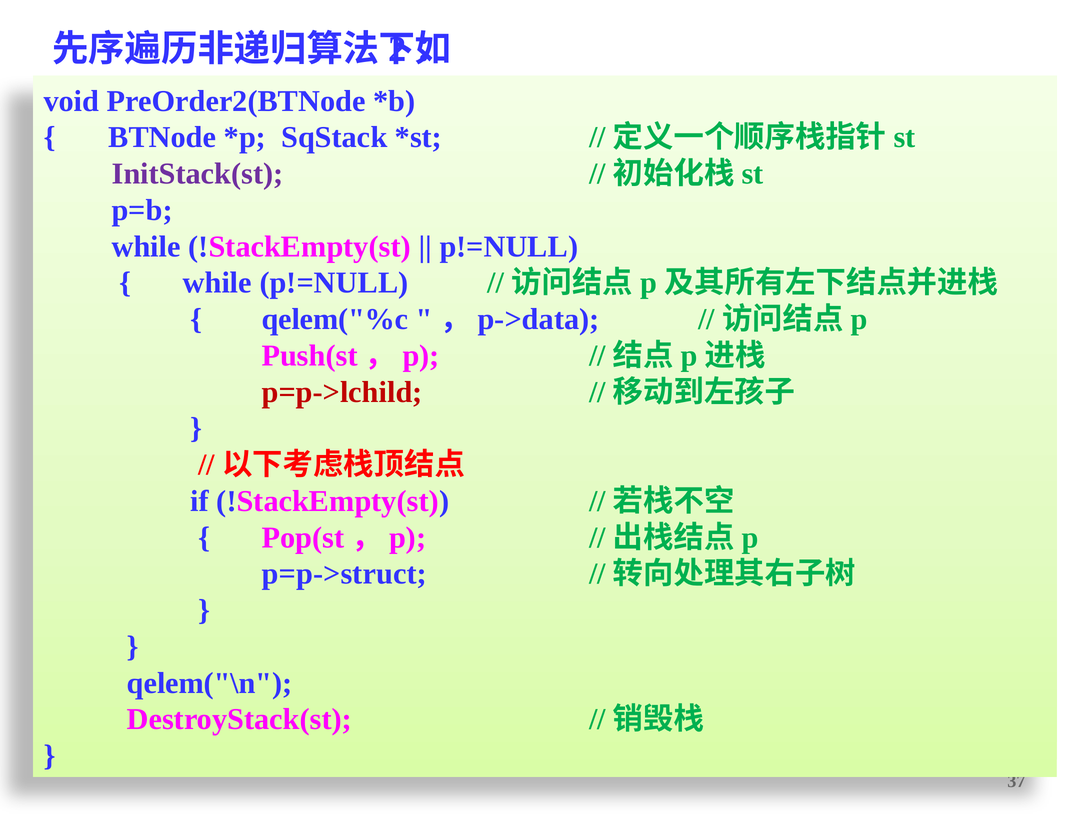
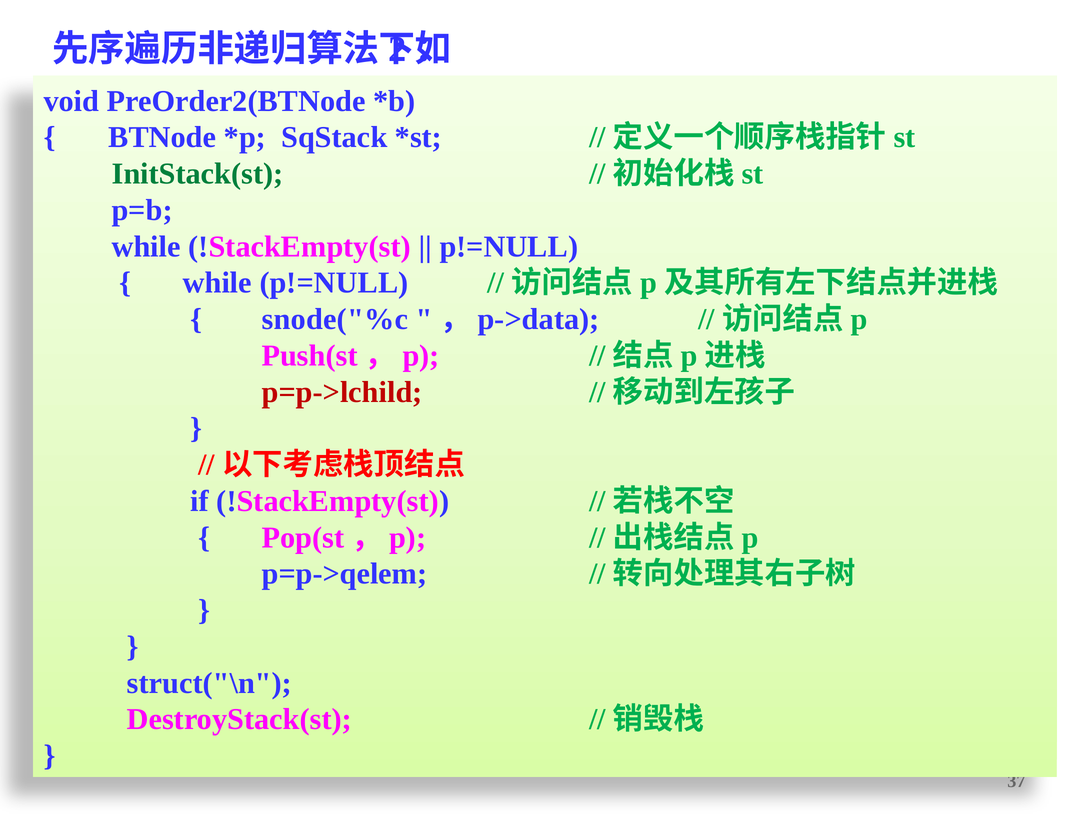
InitStack(st colour: purple -> green
qelem("%c: qelem("%c -> snode("%c
p=p->struct: p=p->struct -> p=p->qelem
qelem("\n: qelem("\n -> struct("\n
